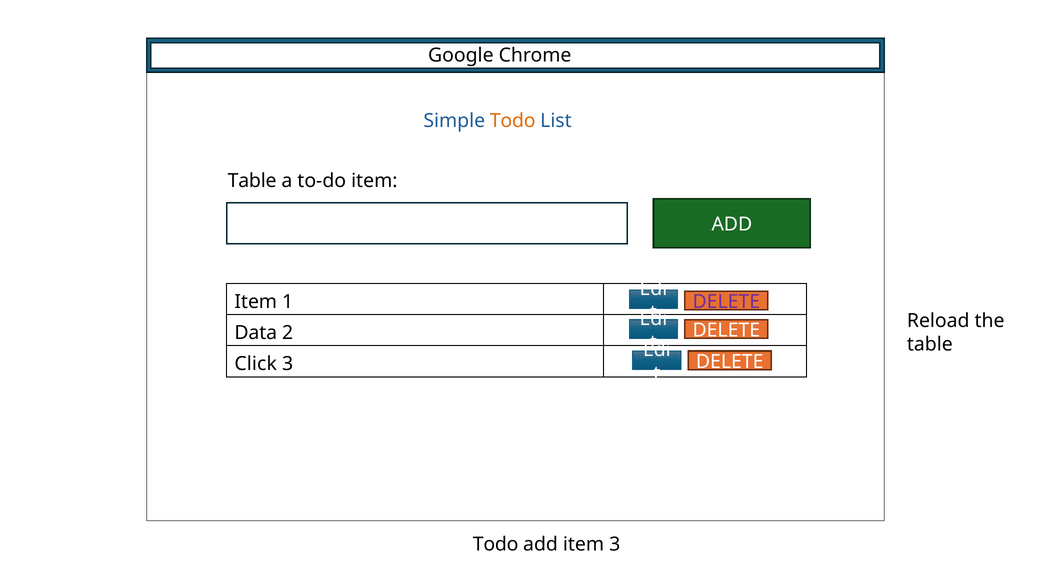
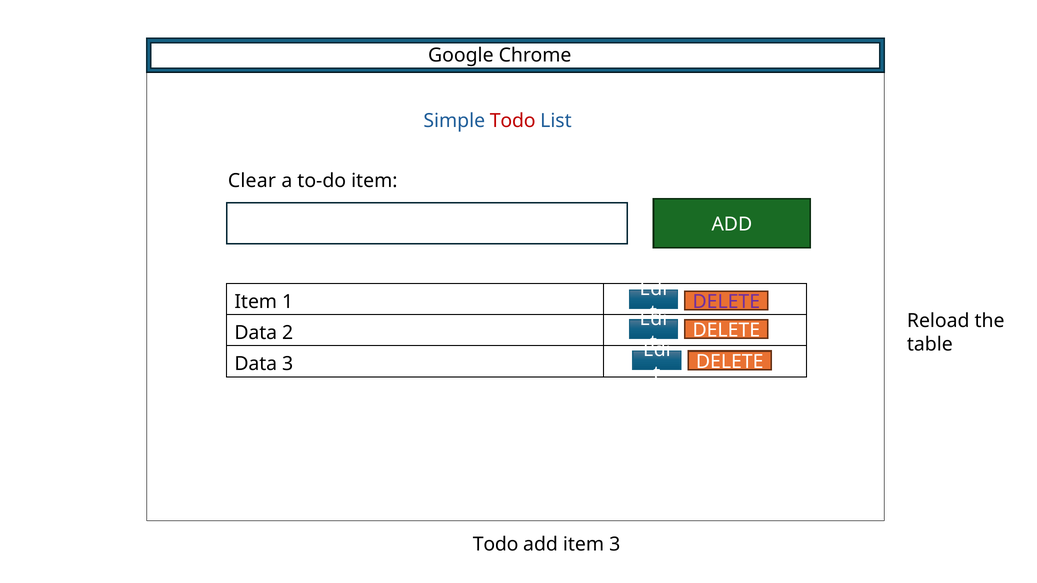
Todo at (513, 121) colour: orange -> red
Table at (252, 181): Table -> Clear
Click at (256, 364): Click -> Data
